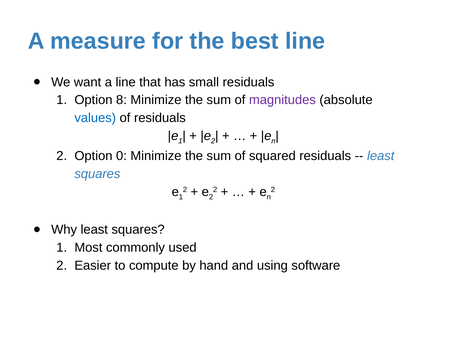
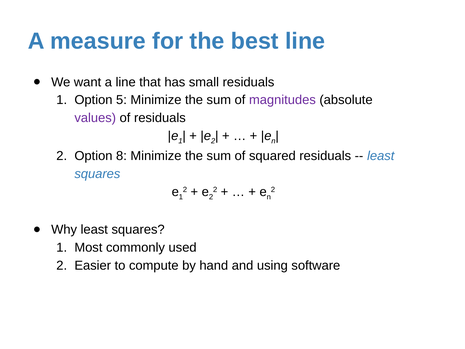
8: 8 -> 5
values colour: blue -> purple
0: 0 -> 8
